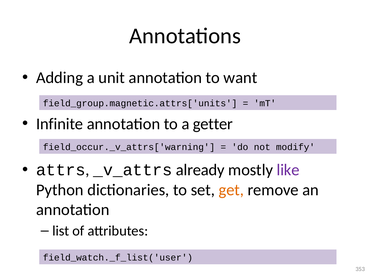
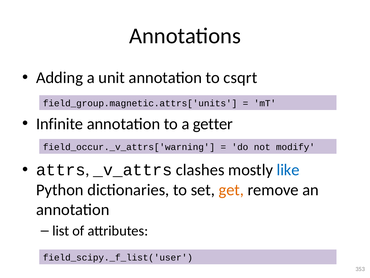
want: want -> csqrt
already: already -> clashes
like colour: purple -> blue
field_watch._f_list('user: field_watch._f_list('user -> field_scipy._f_list('user
